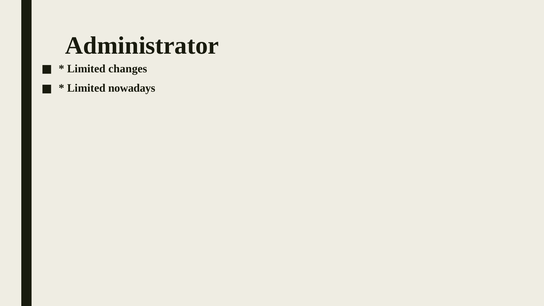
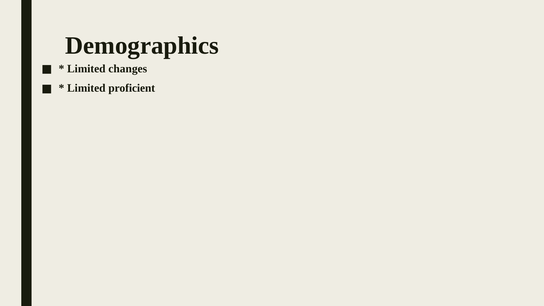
Administrator: Administrator -> Demographics
nowadays: nowadays -> proficient
